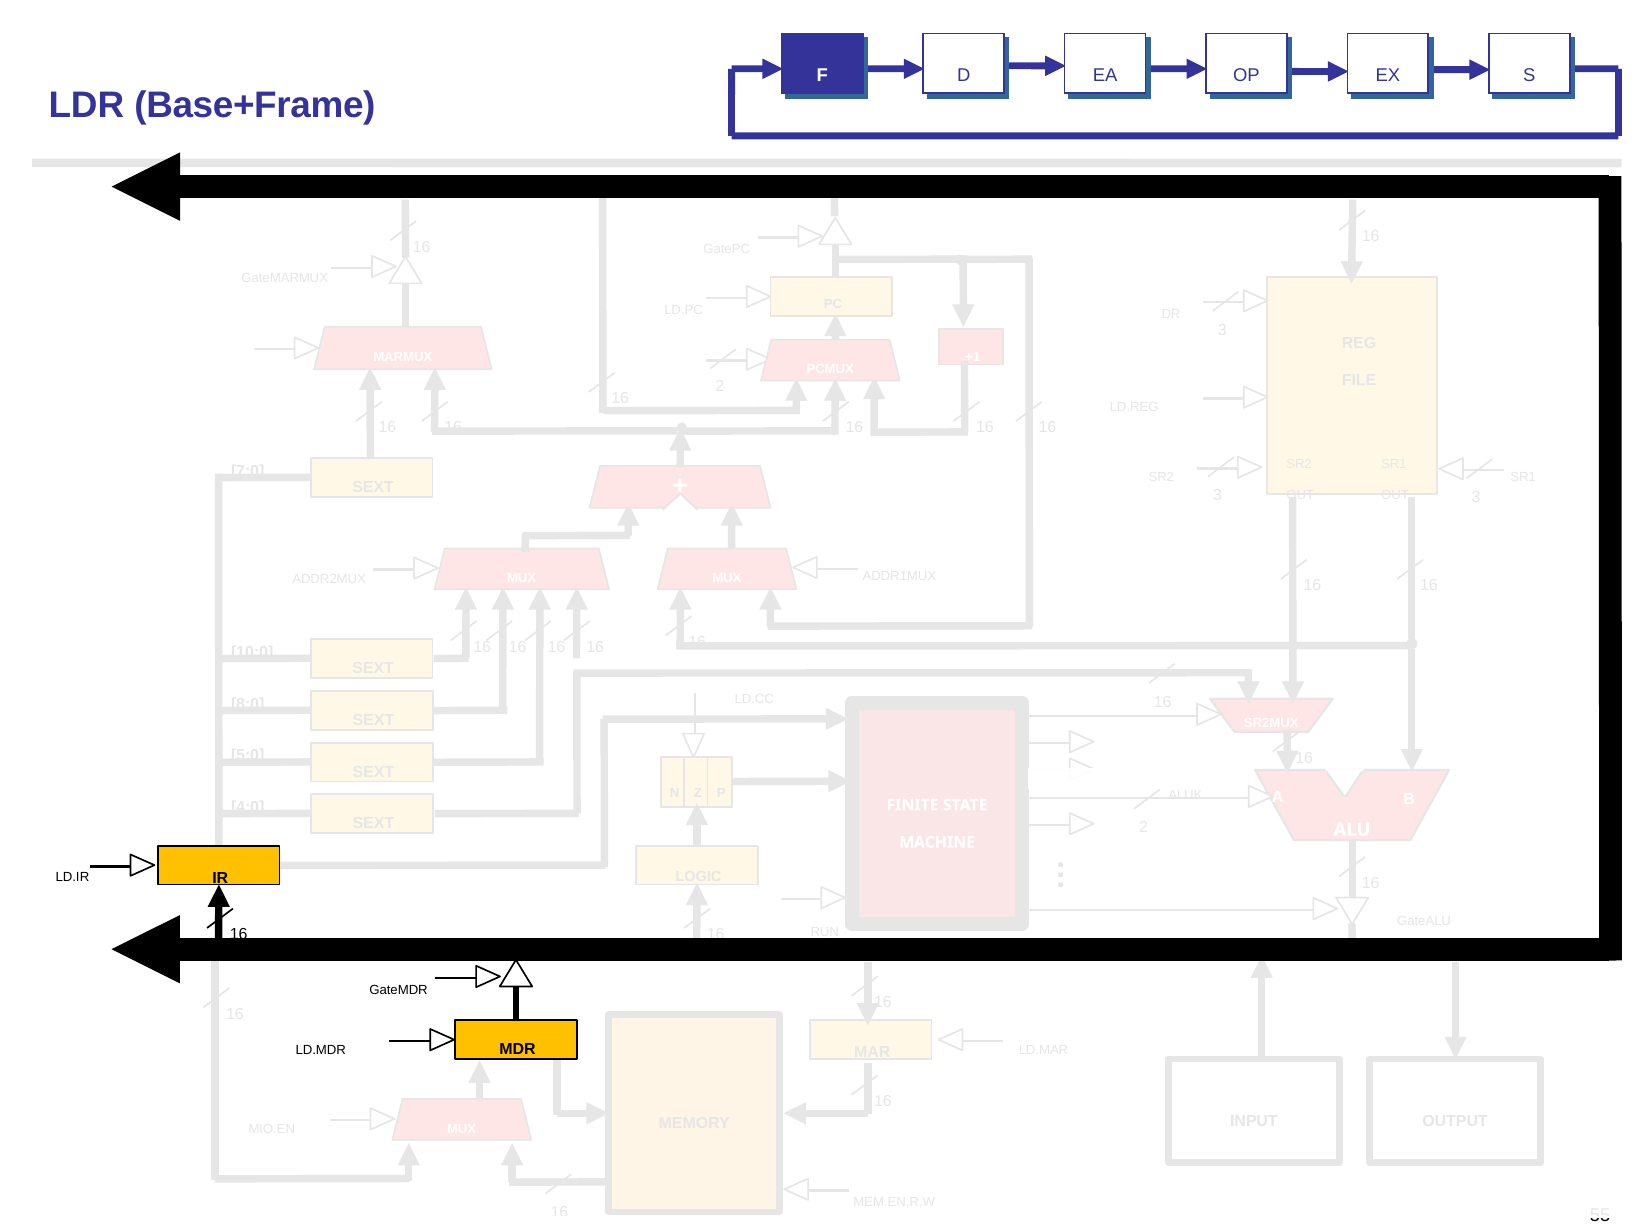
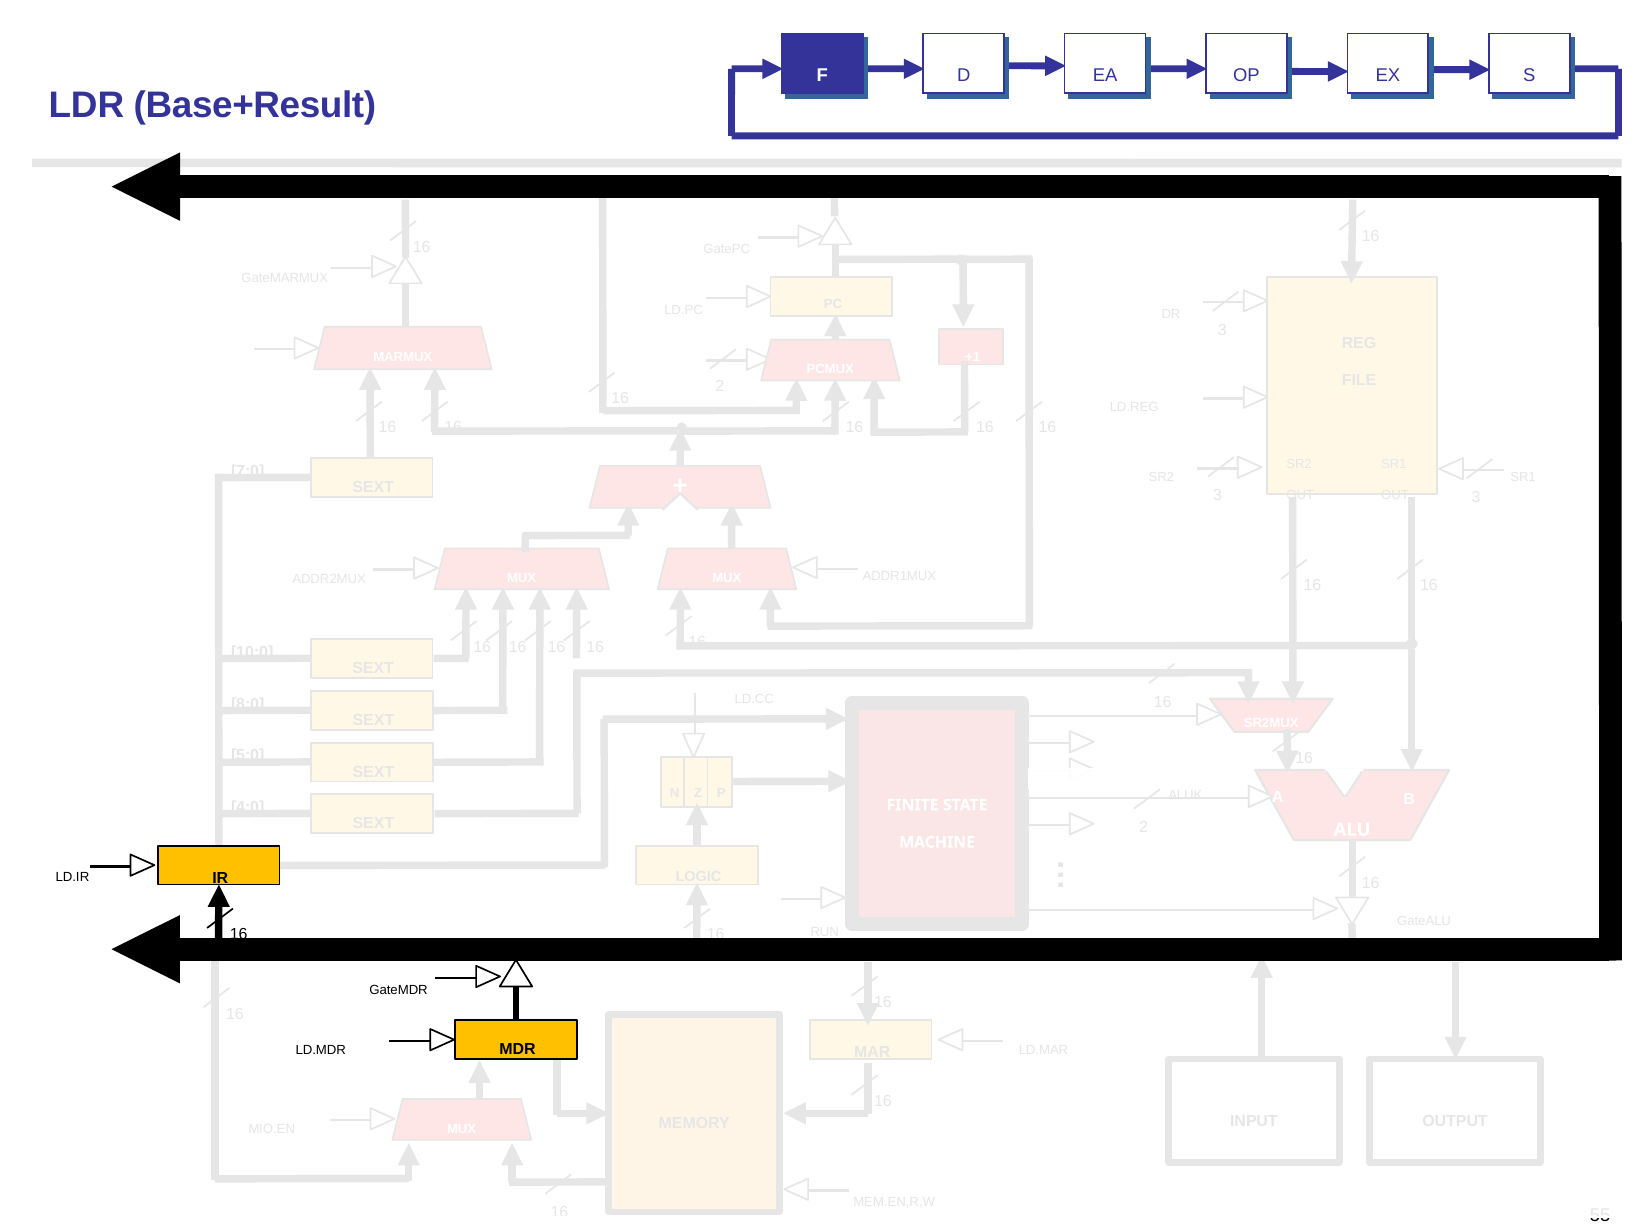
Base+Frame: Base+Frame -> Base+Result
